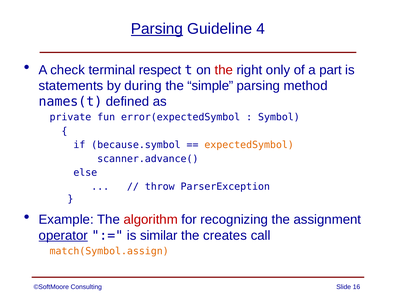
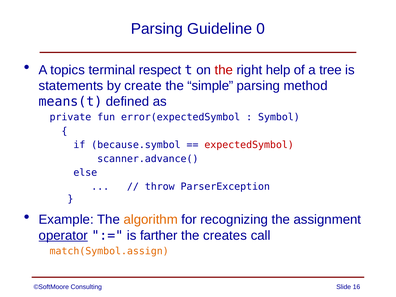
Parsing at (157, 29) underline: present -> none
4: 4 -> 0
check: check -> topics
only: only -> help
part: part -> tree
during: during -> create
names(t: names(t -> means(t
expectedSymbol colour: orange -> red
algorithm colour: red -> orange
similar: similar -> farther
